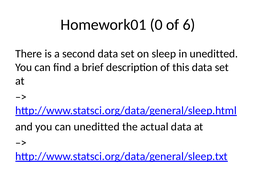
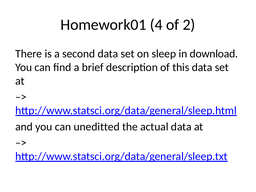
0: 0 -> 4
6: 6 -> 2
in uneditted: uneditted -> download
